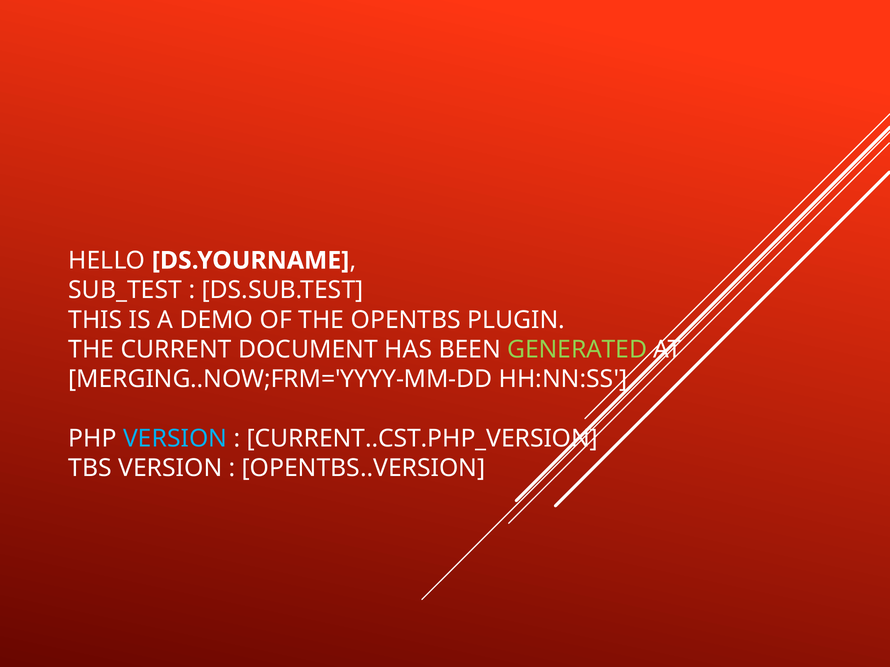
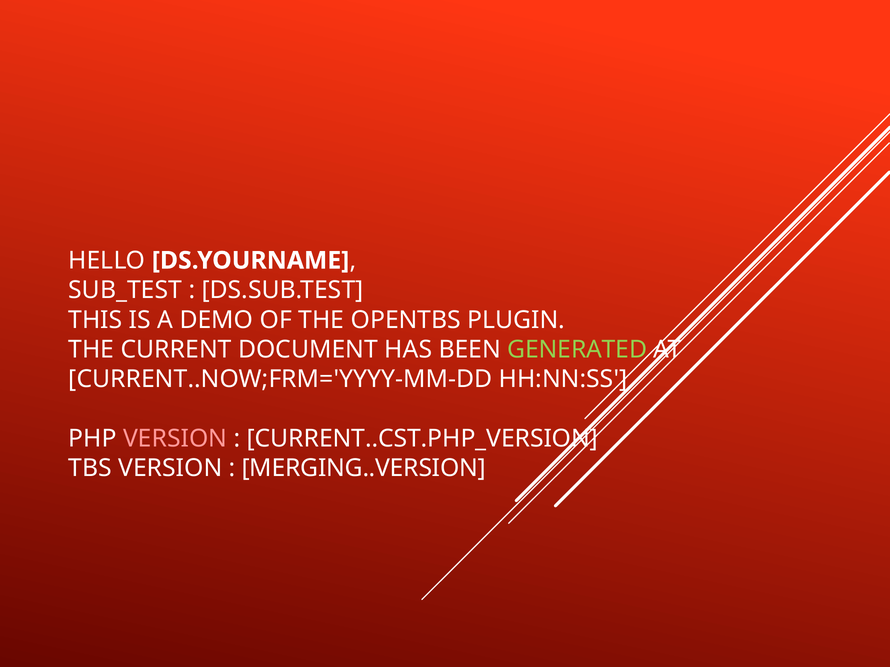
MERGING..NOW;FRM='YYYY-MM-DD: MERGING..NOW;FRM='YYYY-MM-DD -> CURRENT..NOW;FRM='YYYY-MM-DD
VERSION at (175, 439) colour: light blue -> pink
OPENTBS..VERSION: OPENTBS..VERSION -> MERGING..VERSION
